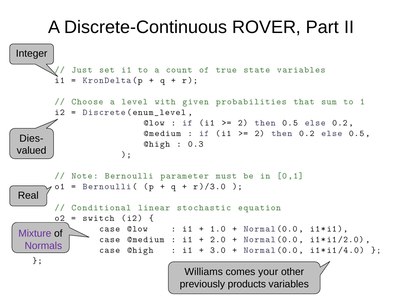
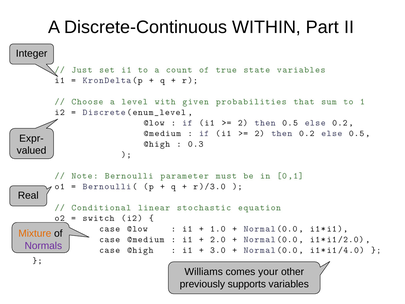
ROVER: ROVER -> WITHIN
Dies-: Dies- -> Expr-
Mixture colour: purple -> orange
products: products -> supports
